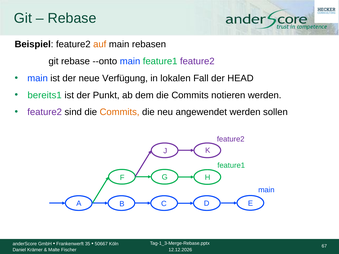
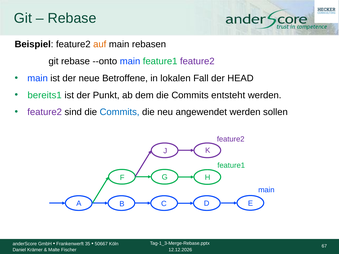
Verfügung: Verfügung -> Betroffene
notieren: notieren -> entsteht
Commits at (120, 112) colour: orange -> blue
